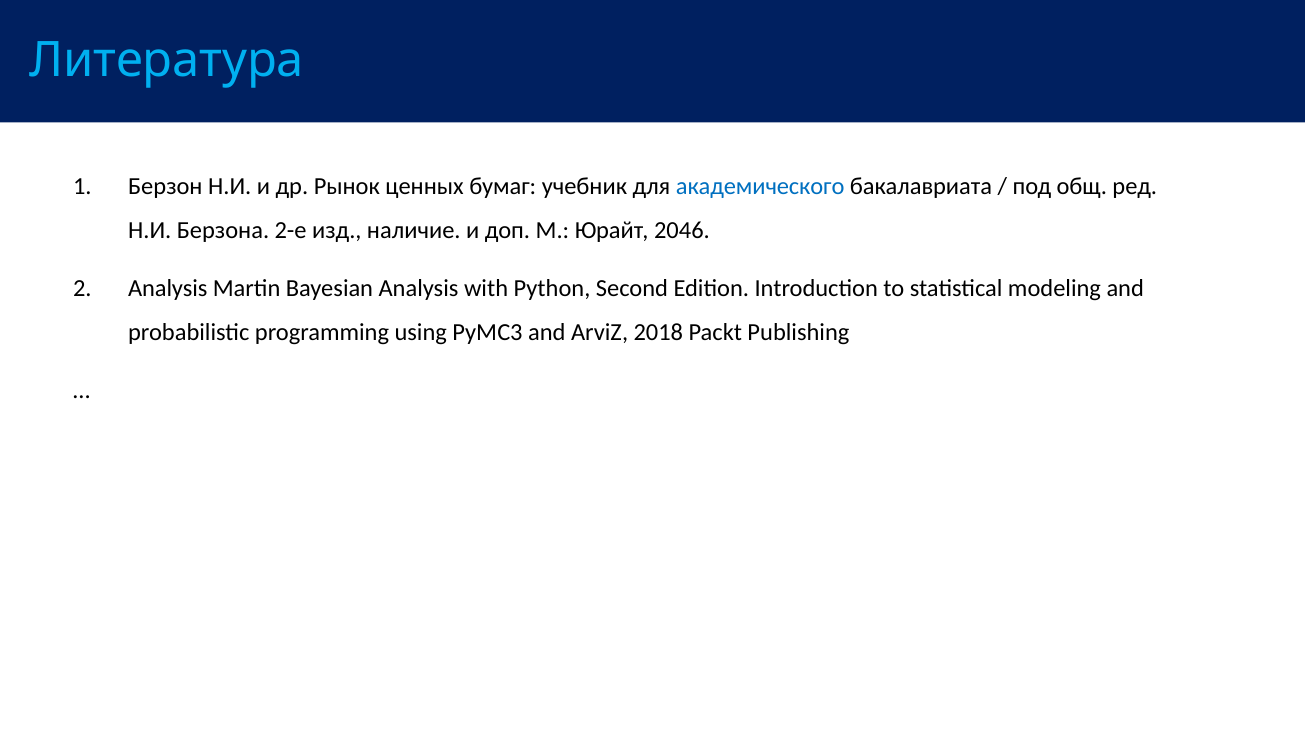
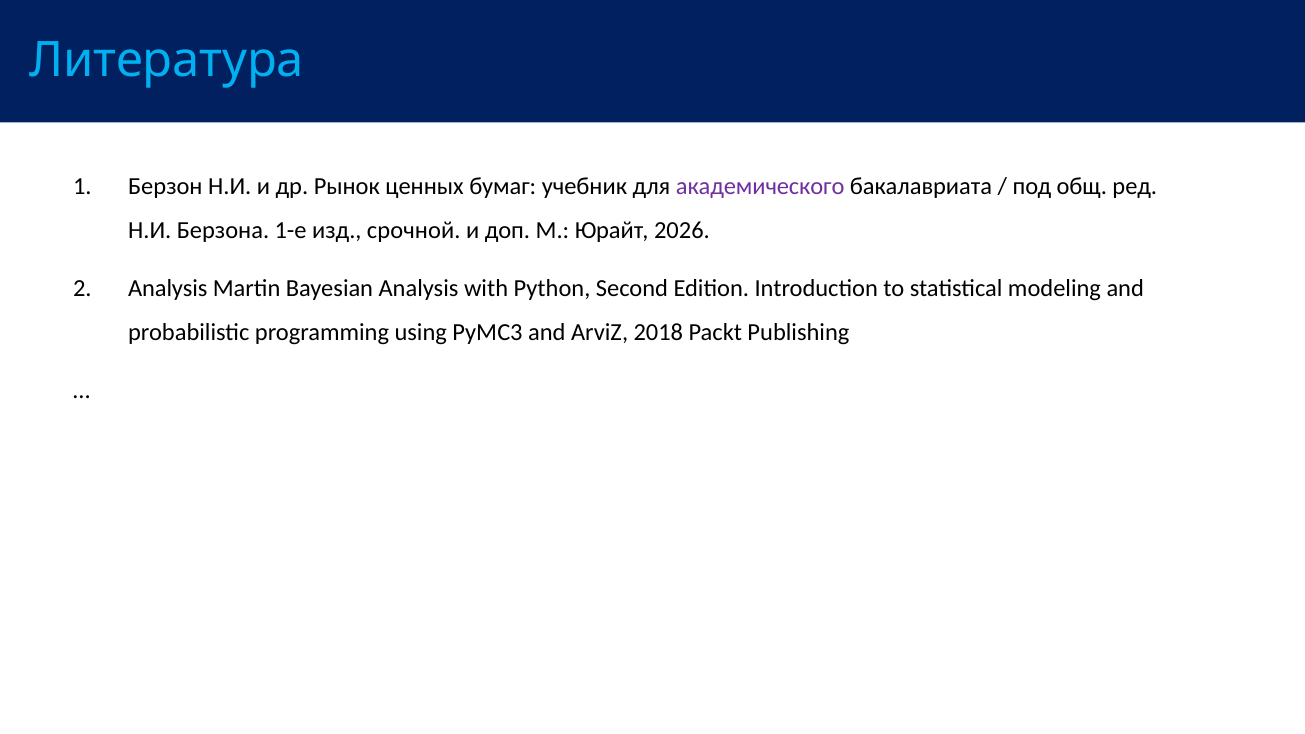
академического colour: blue -> purple
2-е: 2-е -> 1-е
наличие: наличие -> срочной
2046: 2046 -> 2026
